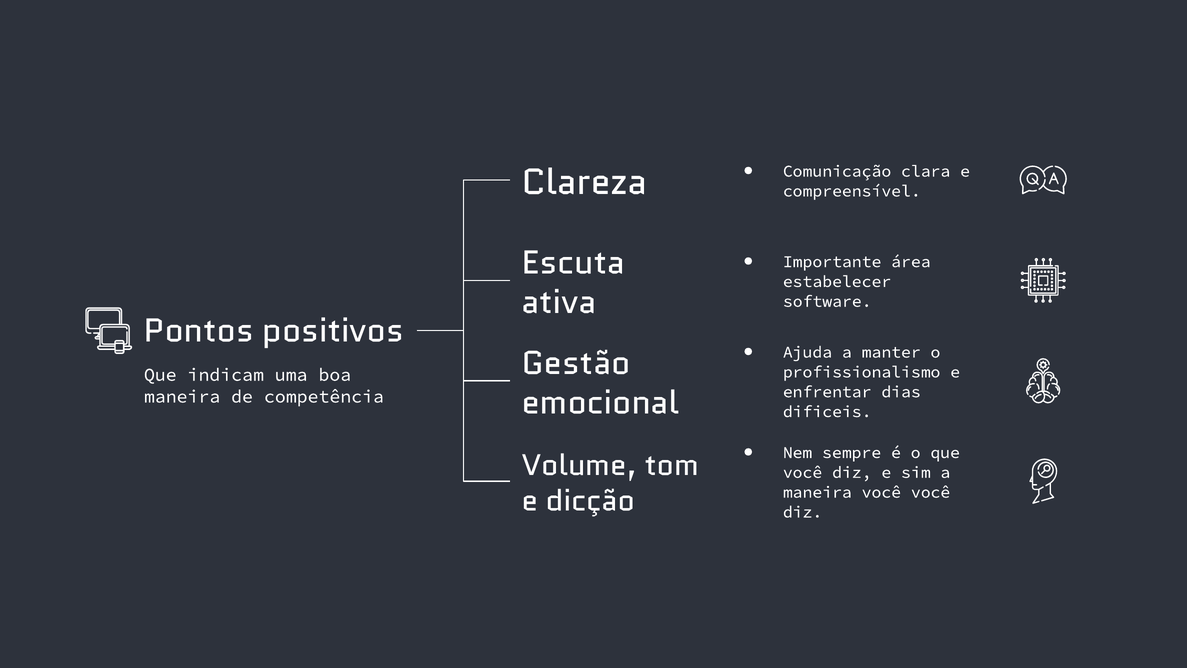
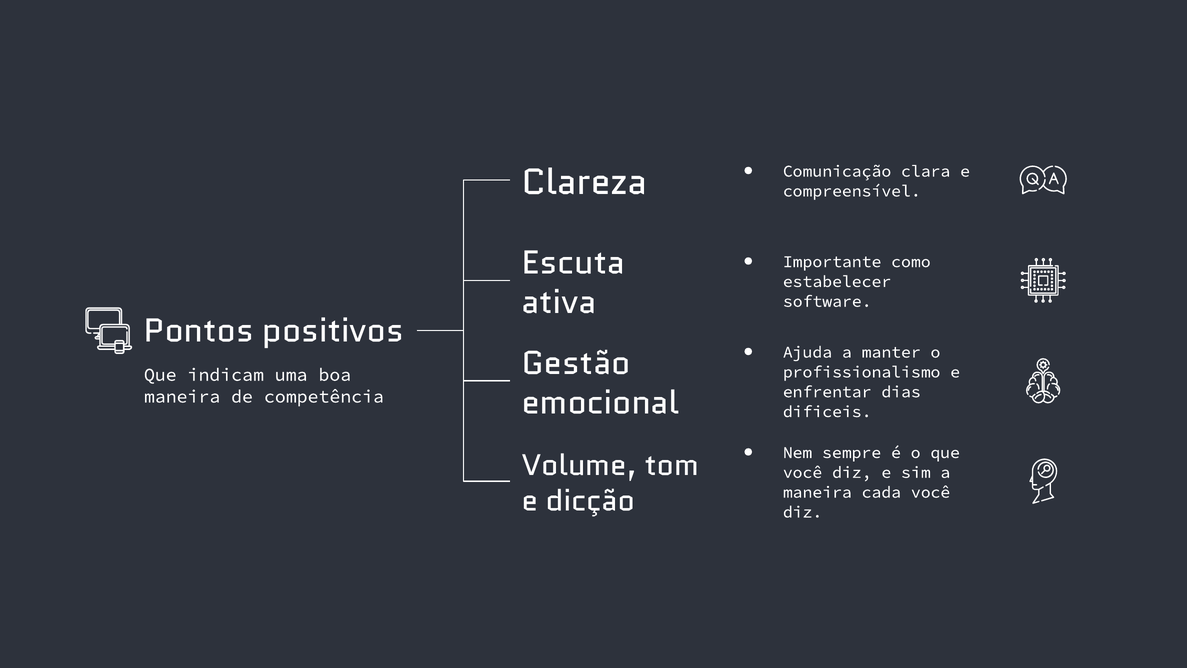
área: área -> como
maneira você: você -> cada
